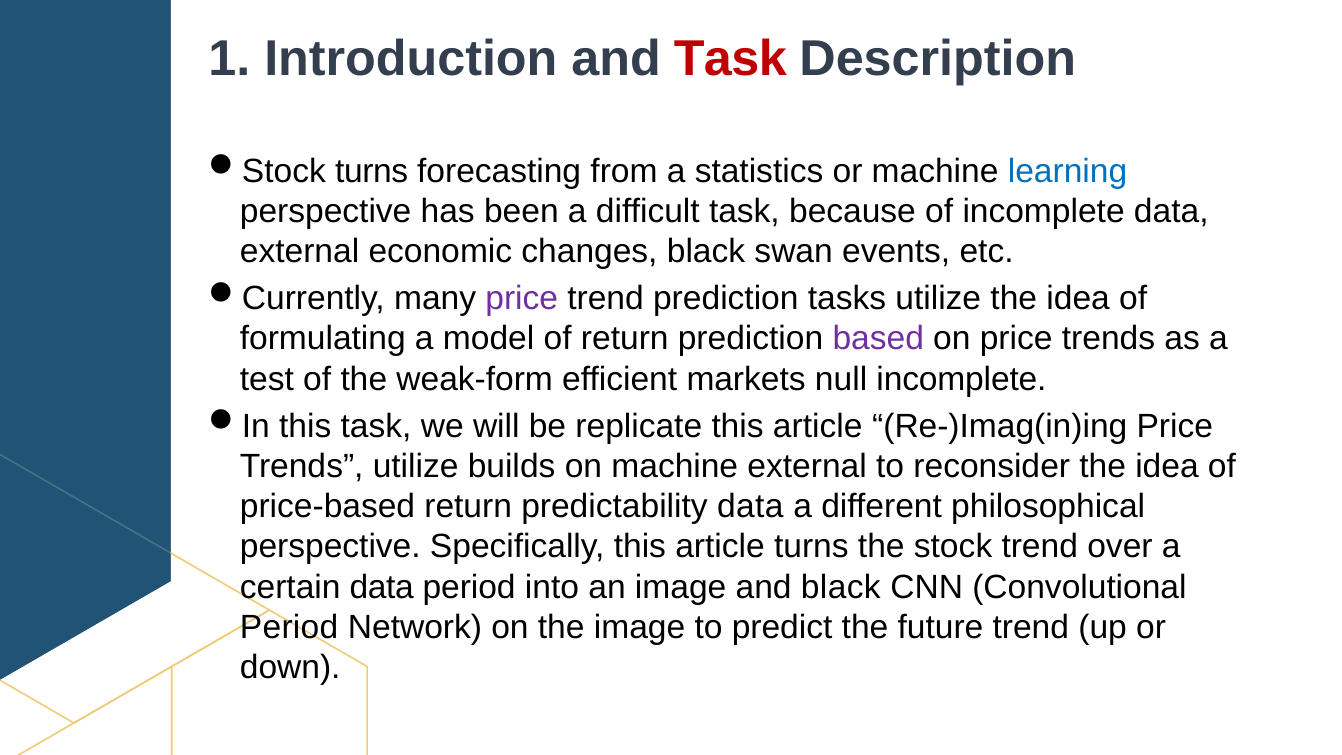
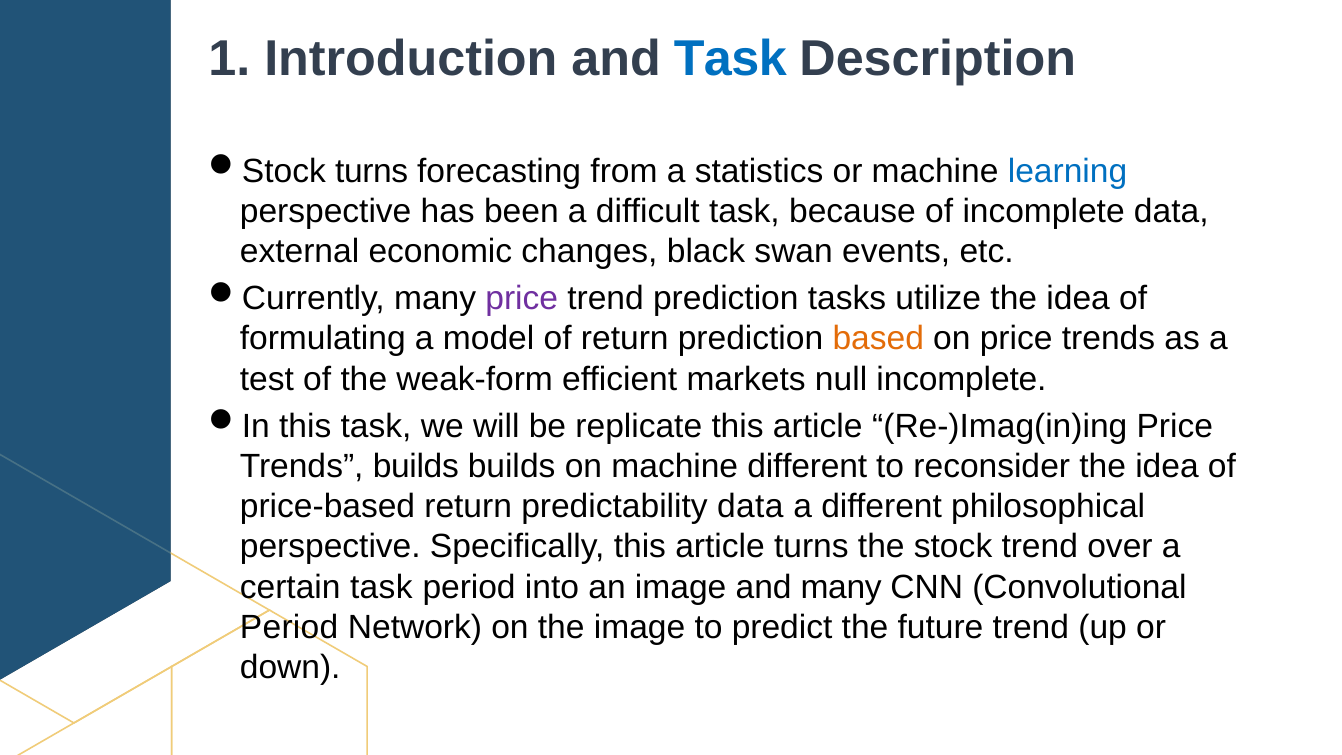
Task at (730, 59) colour: red -> blue
based colour: purple -> orange
Trends utilize: utilize -> builds
machine external: external -> different
certain data: data -> task
and black: black -> many
